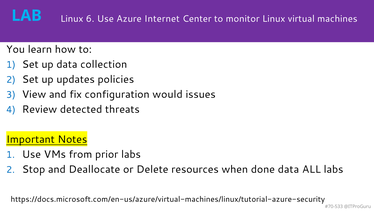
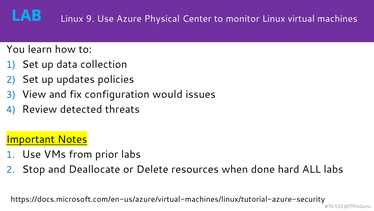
6: 6 -> 9
Internet: Internet -> Physical
done data: data -> hard
